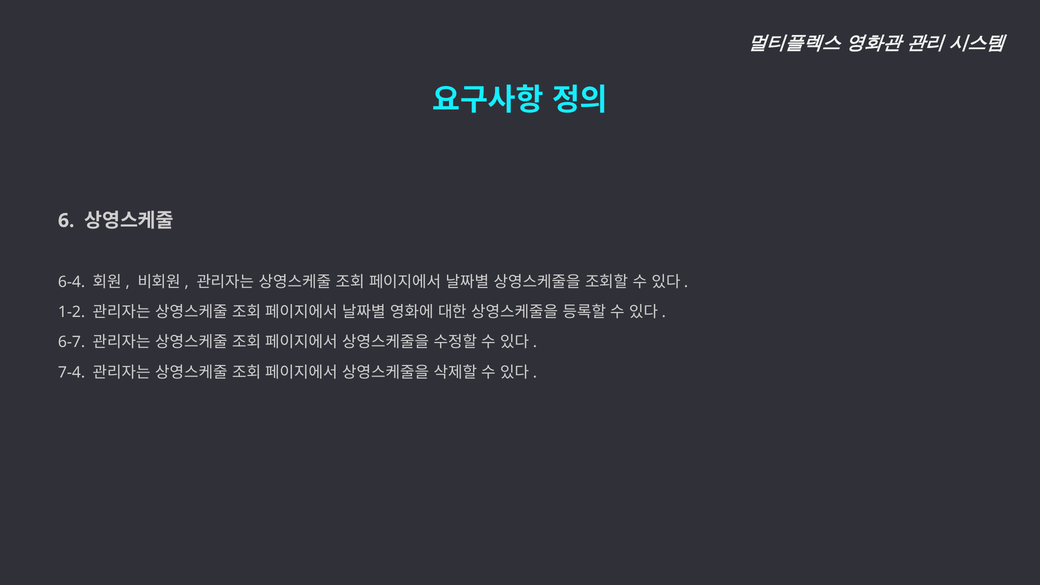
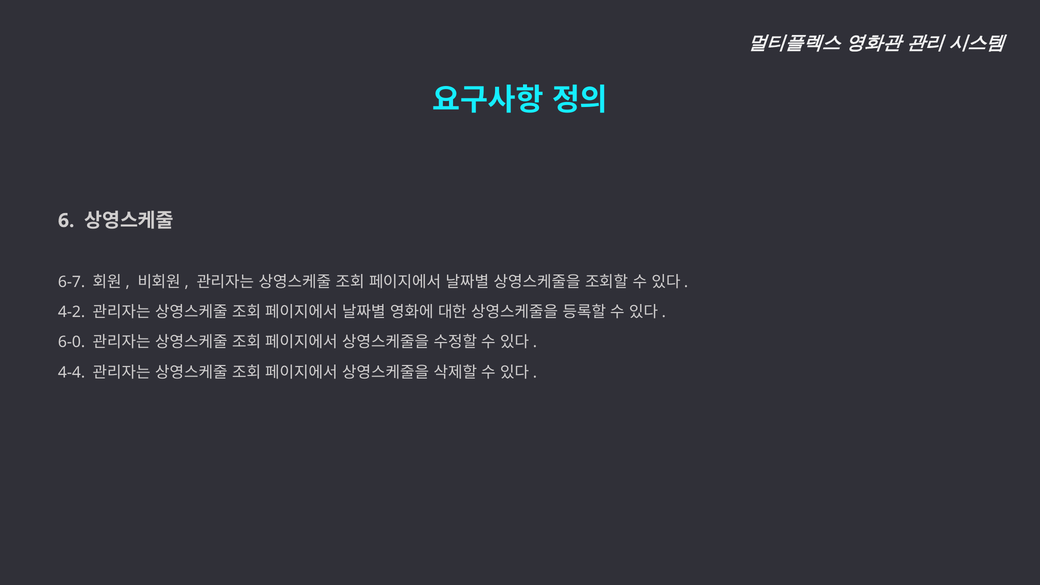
6-4: 6-4 -> 6-7
1-2: 1-2 -> 4-2
6-7: 6-7 -> 6-0
7-4: 7-4 -> 4-4
